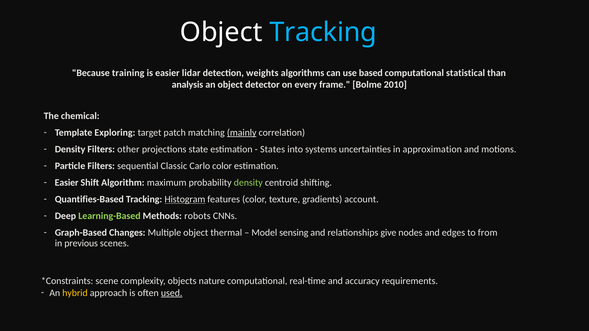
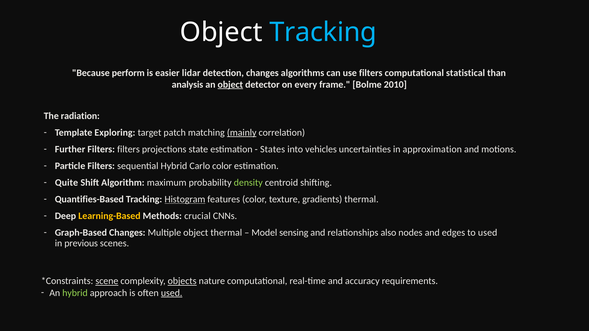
training: training -> perform
detection weights: weights -> changes
use based: based -> filters
object at (230, 85) underline: none -> present
chemical: chemical -> radiation
Density at (70, 149): Density -> Further
Filters other: other -> filters
systems: systems -> vehicles
sequential Classic: Classic -> Hybrid
Easier at (67, 183): Easier -> Quite
gradients account: account -> thermal
Learning-Based colour: light green -> yellow
robots: robots -> crucial
give: give -> also
to from: from -> used
scene underline: none -> present
objects underline: none -> present
hybrid at (75, 293) colour: yellow -> light green
